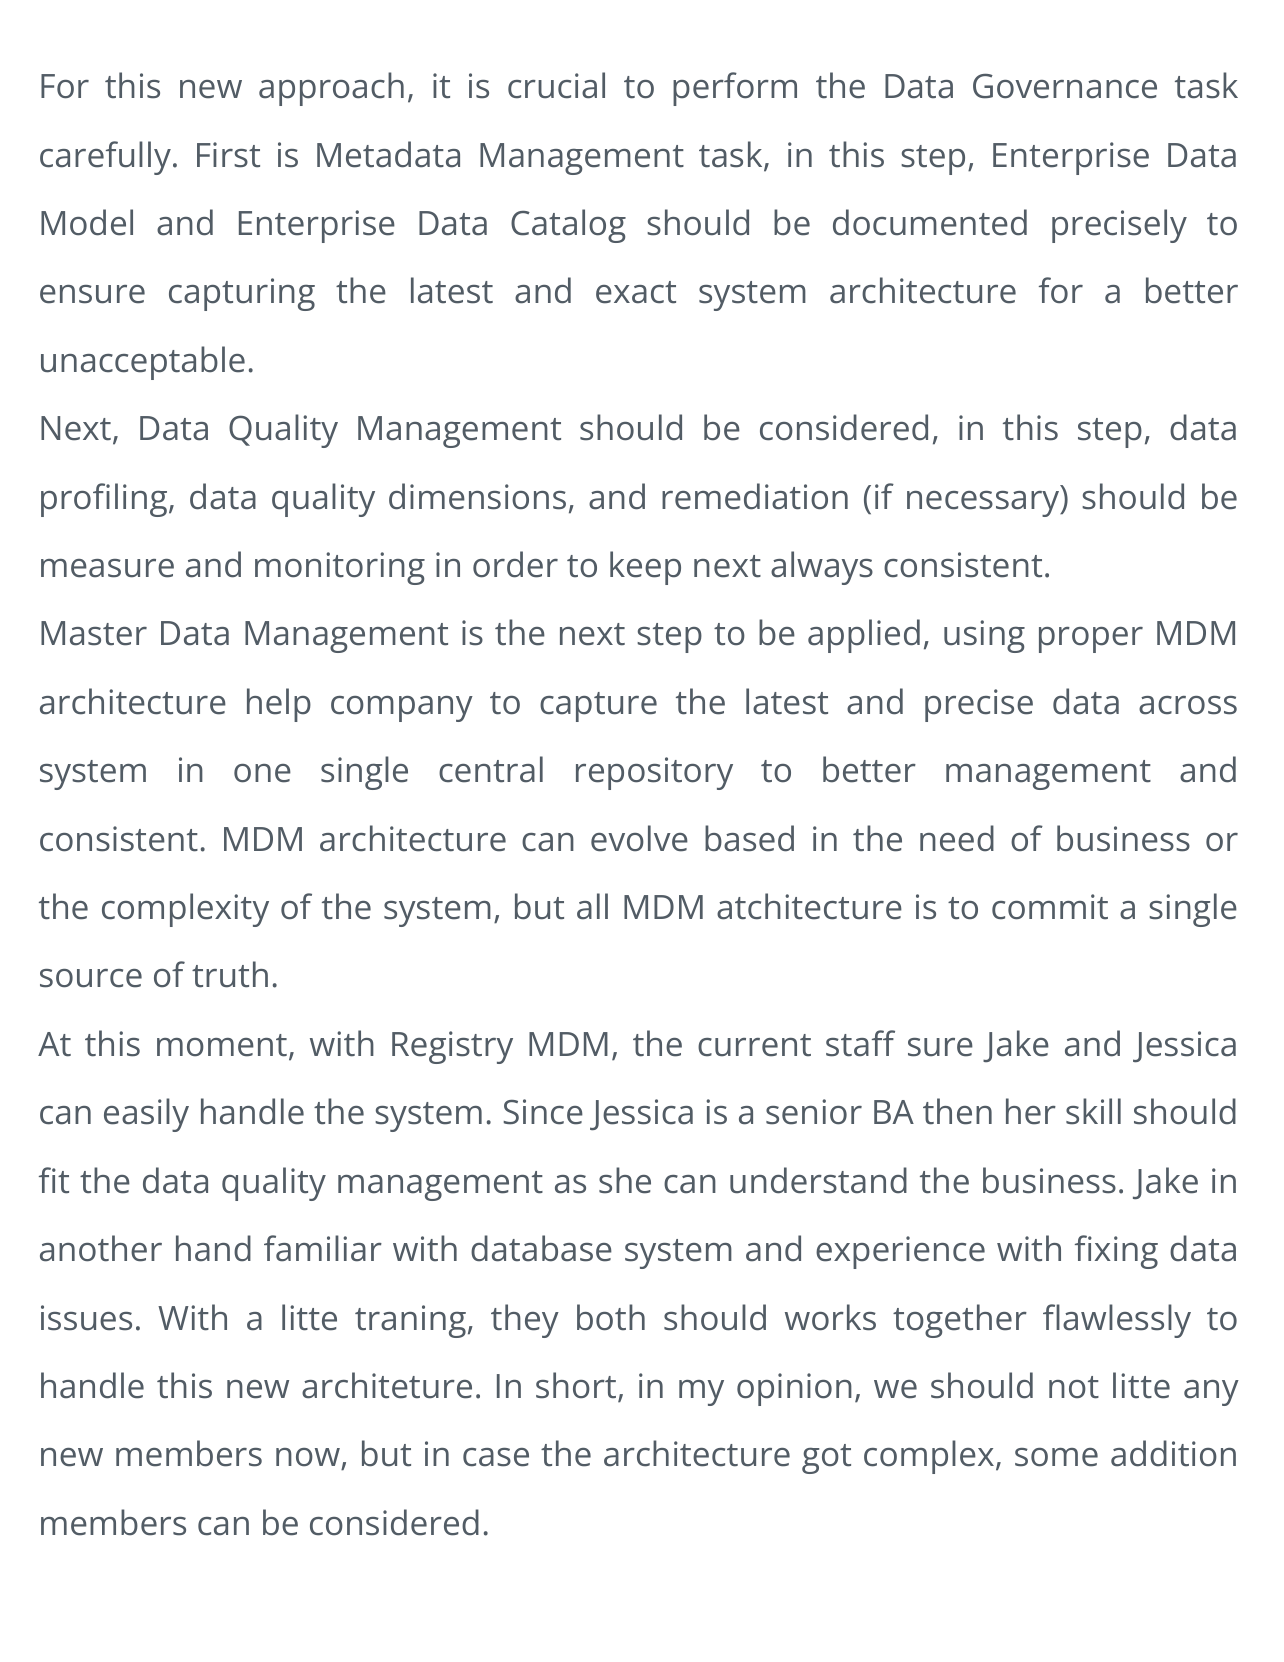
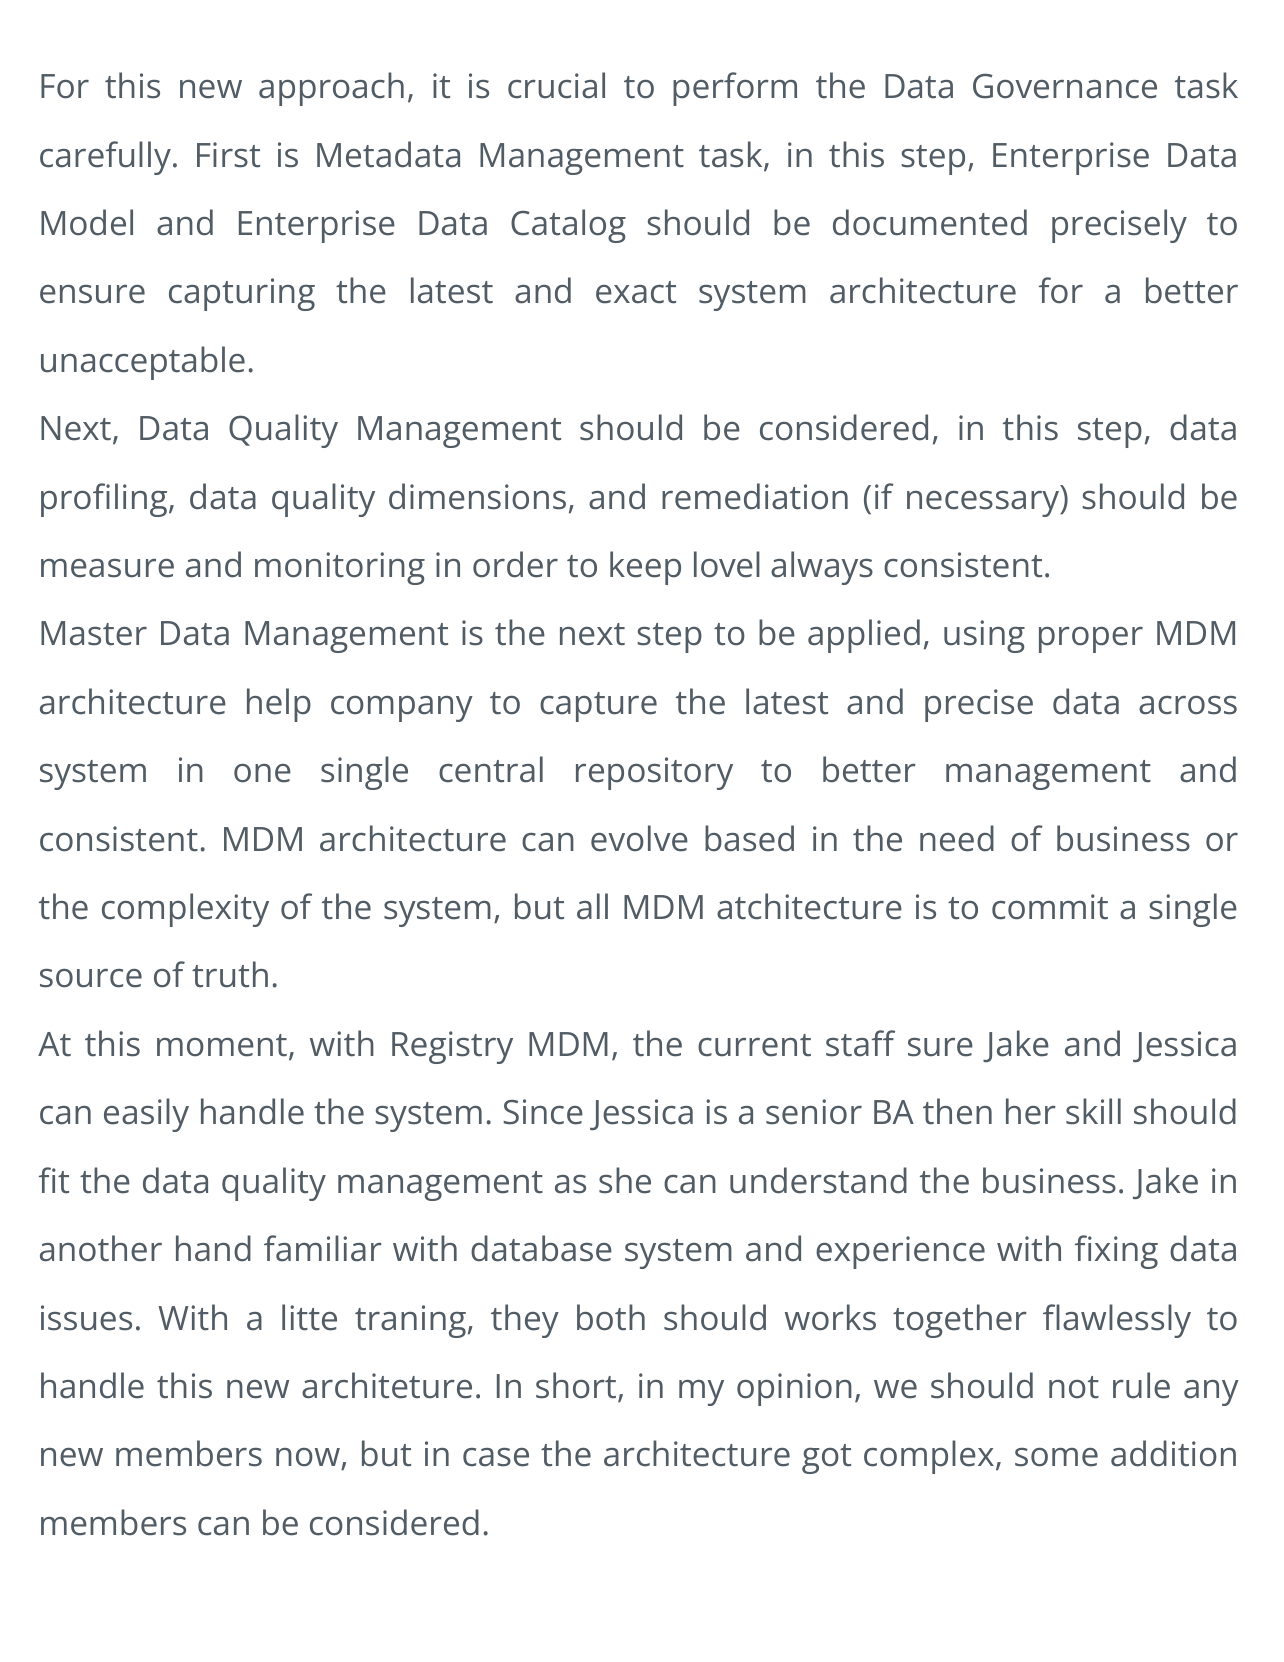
keep next: next -> lovel
not litte: litte -> rule
